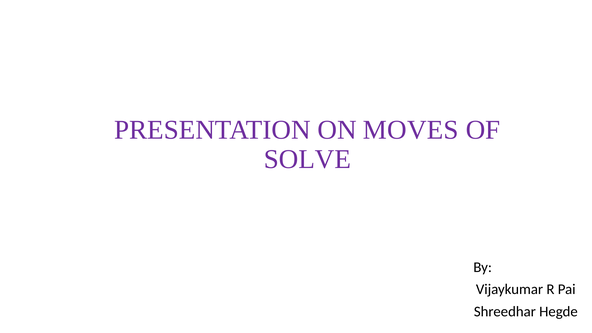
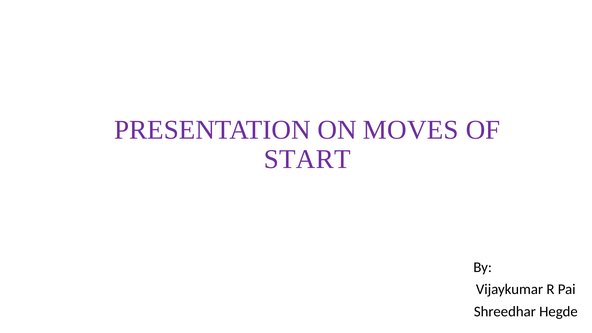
SOLVE: SOLVE -> START
